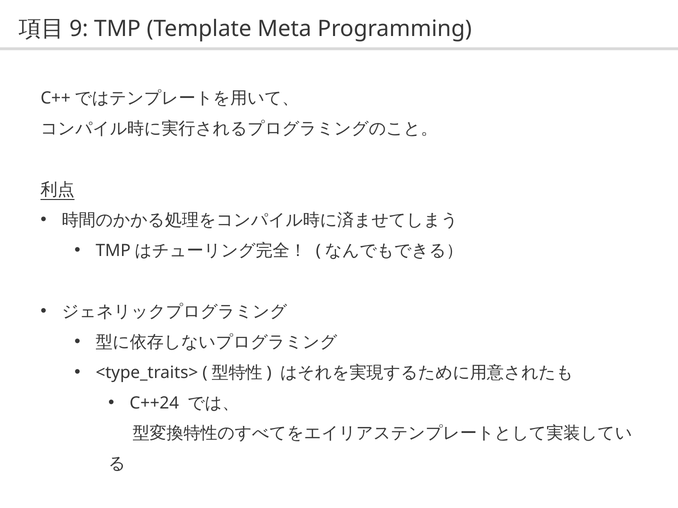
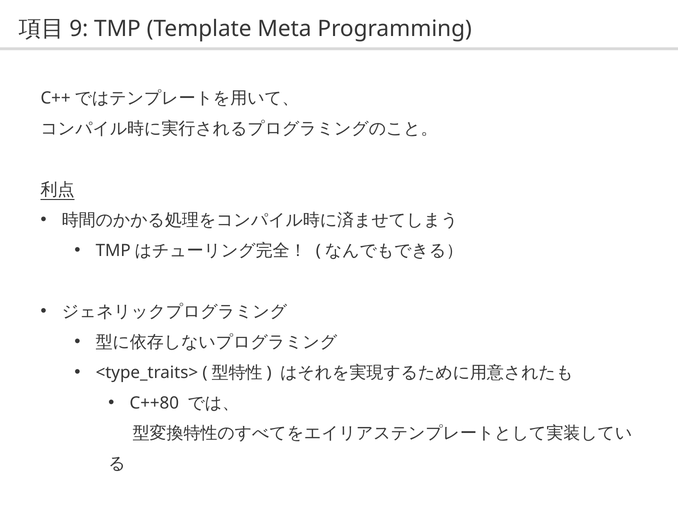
C++24: C++24 -> C++80
